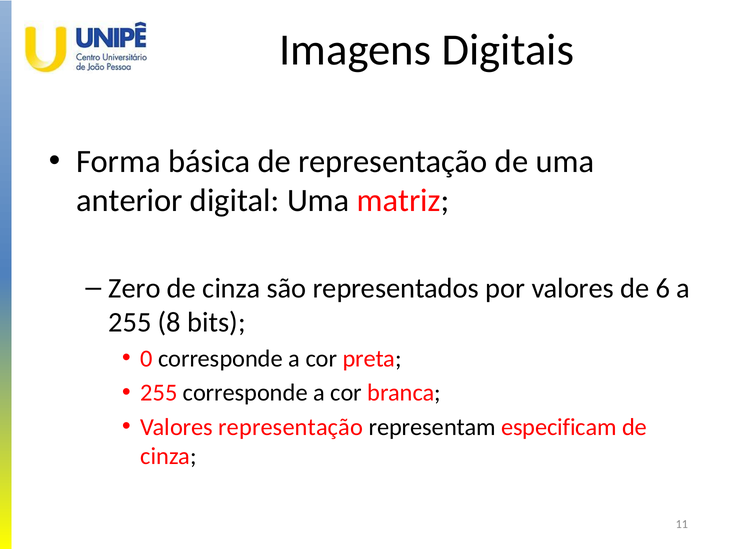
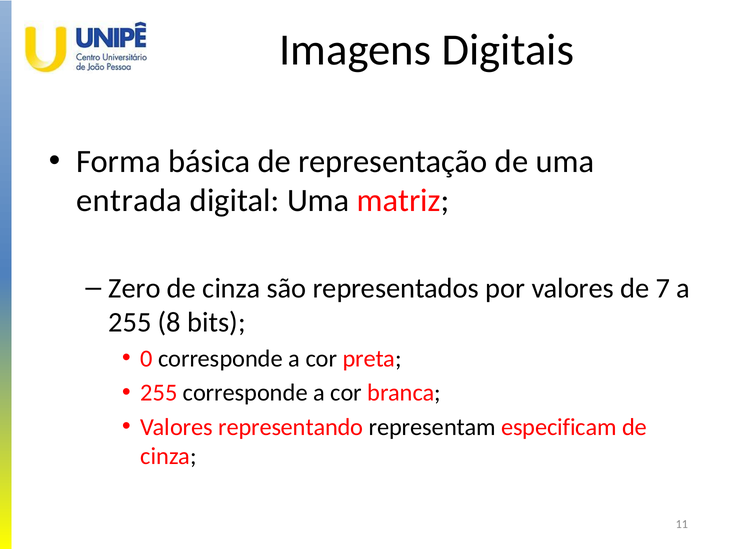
anterior: anterior -> entrada
6: 6 -> 7
Valores representação: representação -> representando
